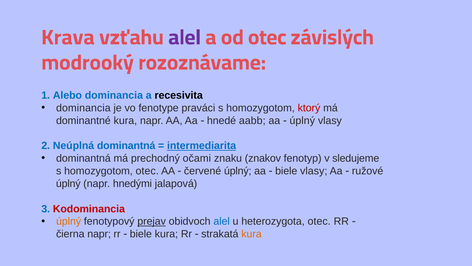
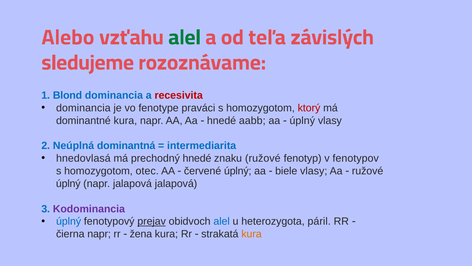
Krava: Krava -> Alebo
alel at (185, 37) colour: purple -> green
od otec: otec -> teľa
modrooký: modrooký -> sledujeme
Alebo: Alebo -> Blond
recesivita colour: black -> red
intermediarita underline: present -> none
dominantná at (83, 158): dominantná -> hnedovlasá
prechodný očami: očami -> hnedé
znaku znakov: znakov -> ružové
sledujeme: sledujeme -> fenotypov
napr hnedými: hnedými -> jalapová
Kodominancia colour: red -> purple
úplný at (69, 221) colour: orange -> blue
heterozygota otec: otec -> páril
biele at (141, 234): biele -> žena
